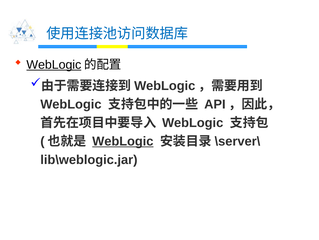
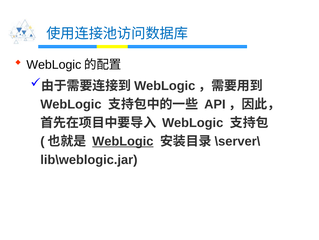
WebLogic at (54, 65) underline: present -> none
